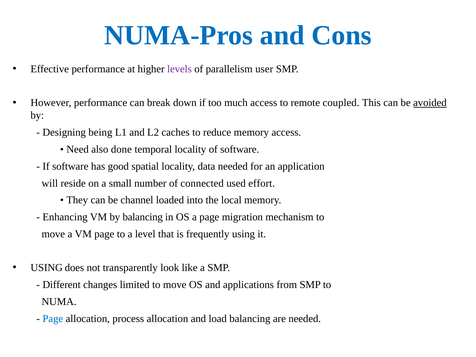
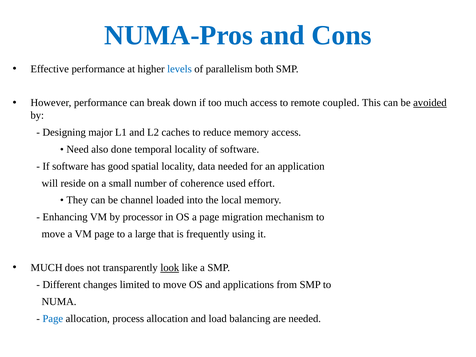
levels colour: purple -> blue
user: user -> both
being: being -> major
connected: connected -> coherence
by balancing: balancing -> processor
level: level -> large
USING at (47, 268): USING -> MUCH
look underline: none -> present
